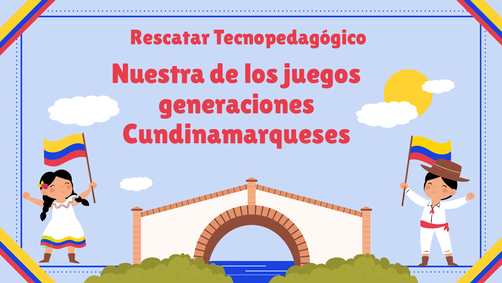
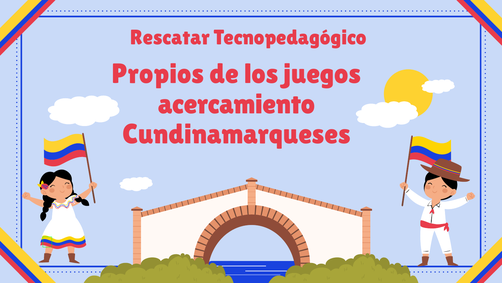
Nuestra: Nuestra -> Propios
generaciones: generaciones -> acercamiento
